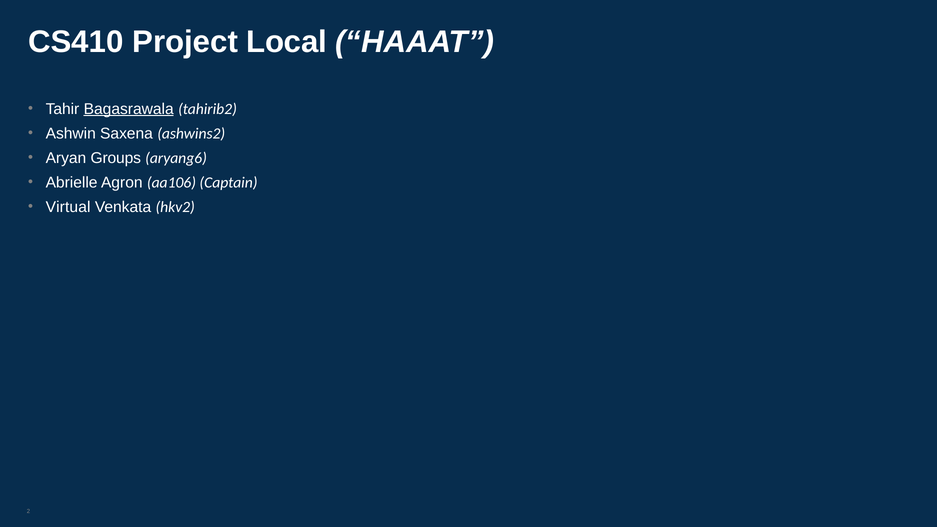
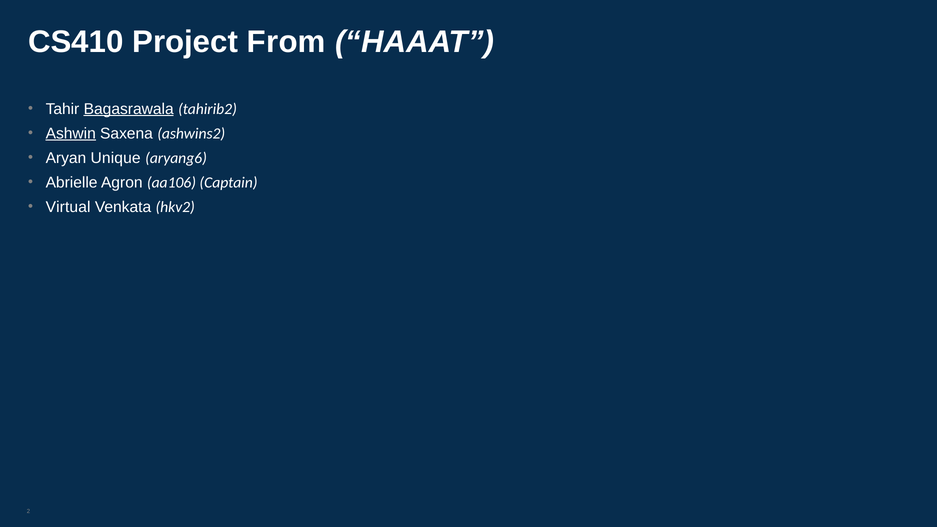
Local: Local -> From
Ashwin underline: none -> present
Groups: Groups -> Unique
